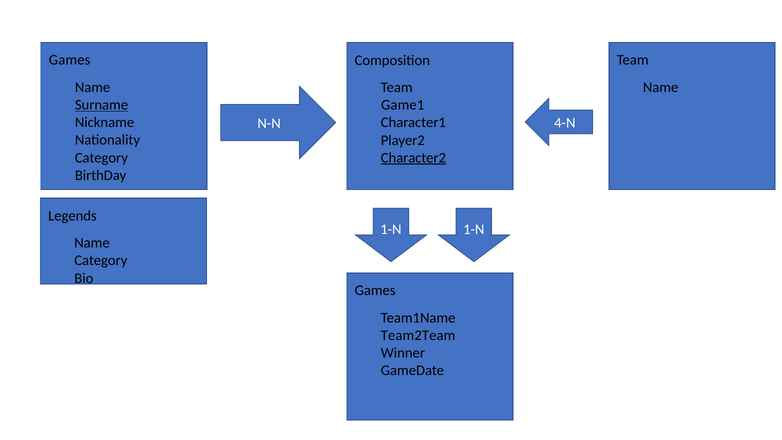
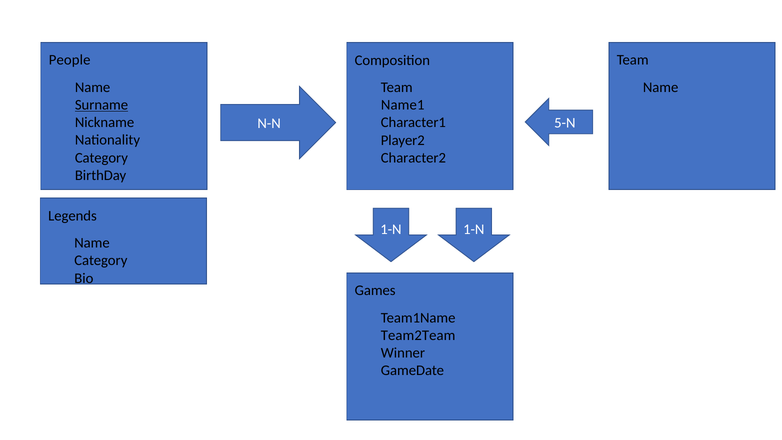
Games at (70, 60): Games -> People
Game1: Game1 -> Name1
4-N: 4-N -> 5-N
Character2 underline: present -> none
